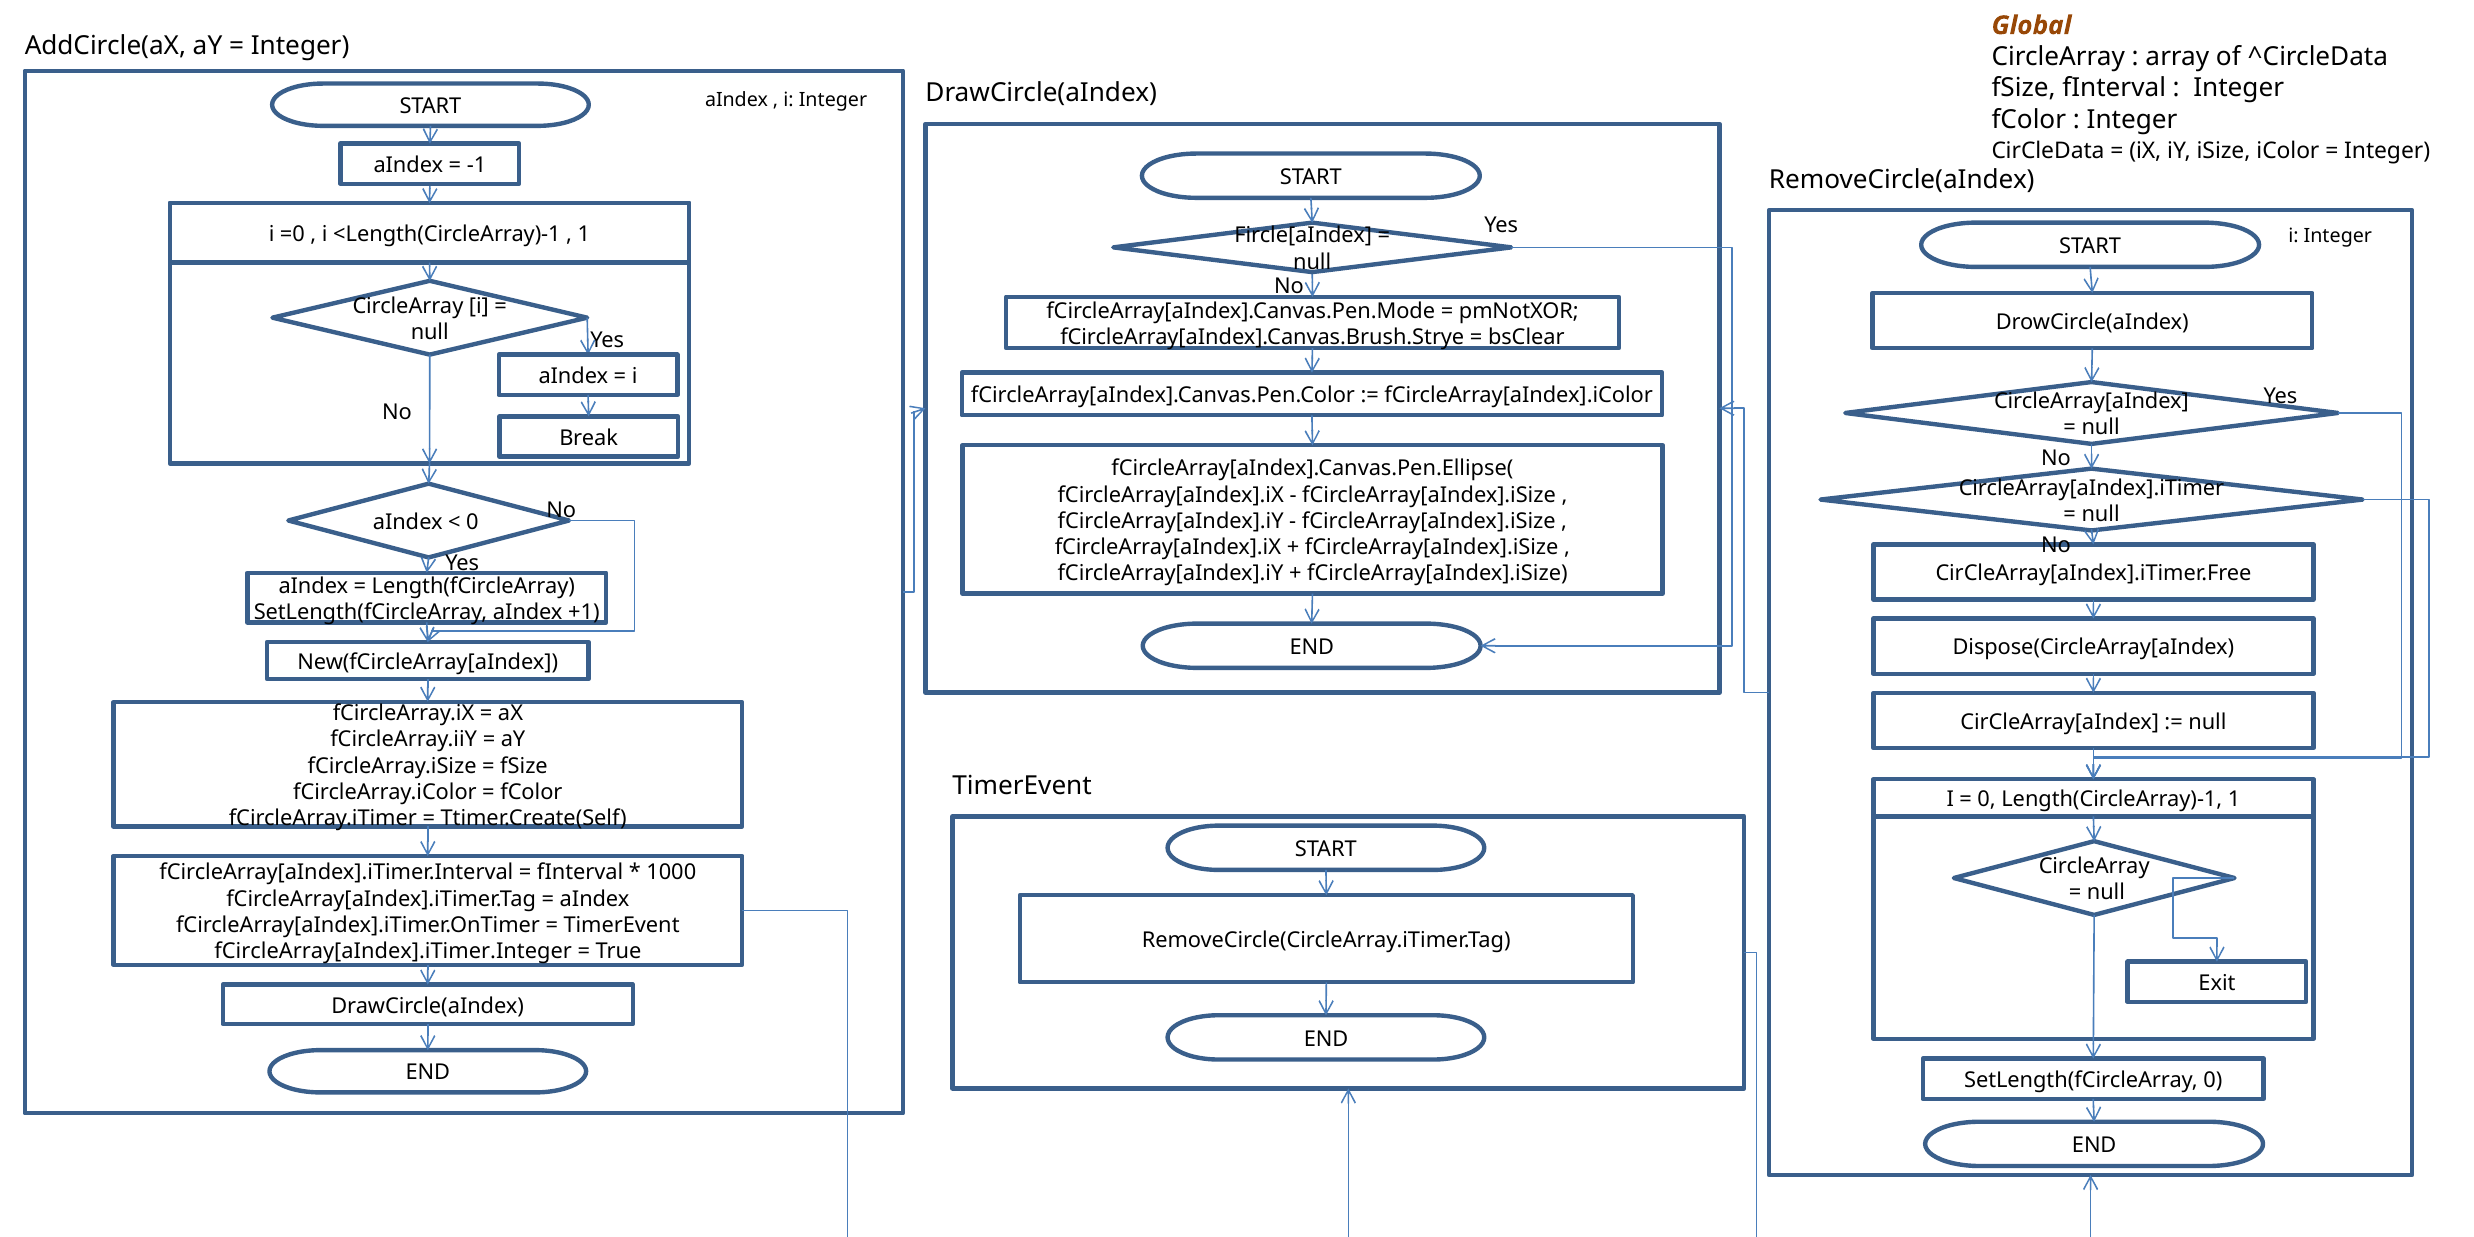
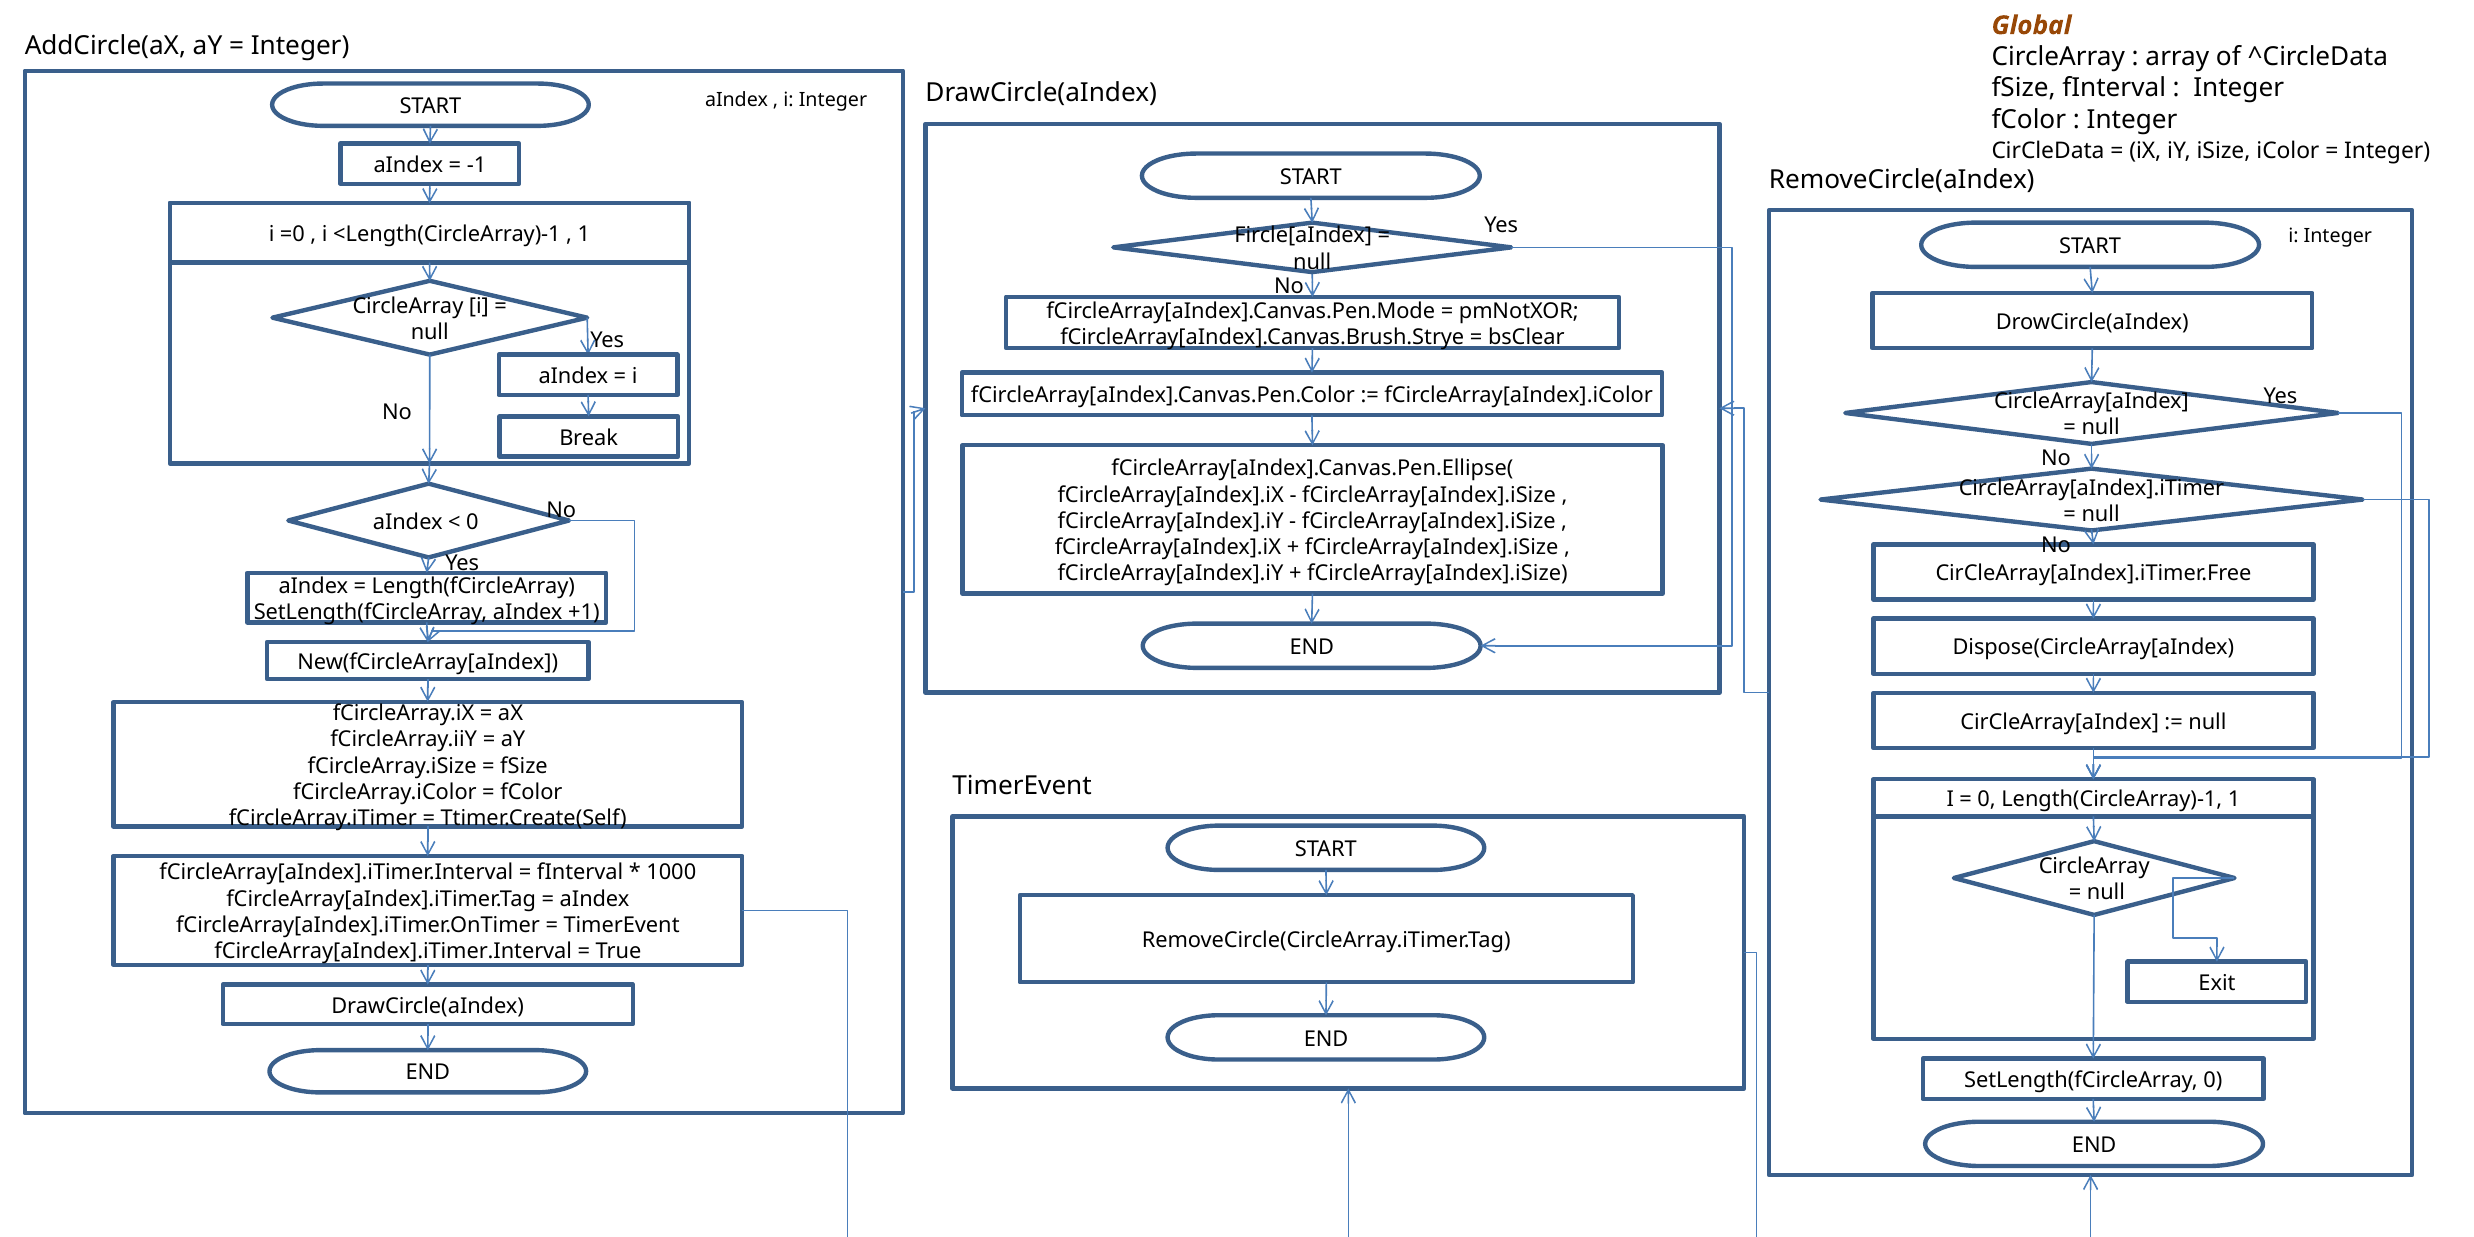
fCircleArray[aIndex].iTimer.Integer at (393, 951): fCircleArray[aIndex].iTimer.Integer -> fCircleArray[aIndex].iTimer.Interval
